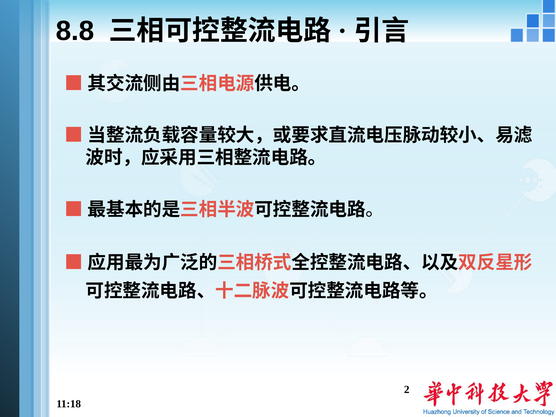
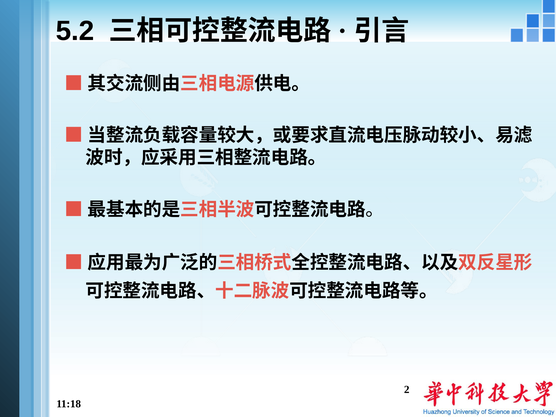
8.8: 8.8 -> 5.2
